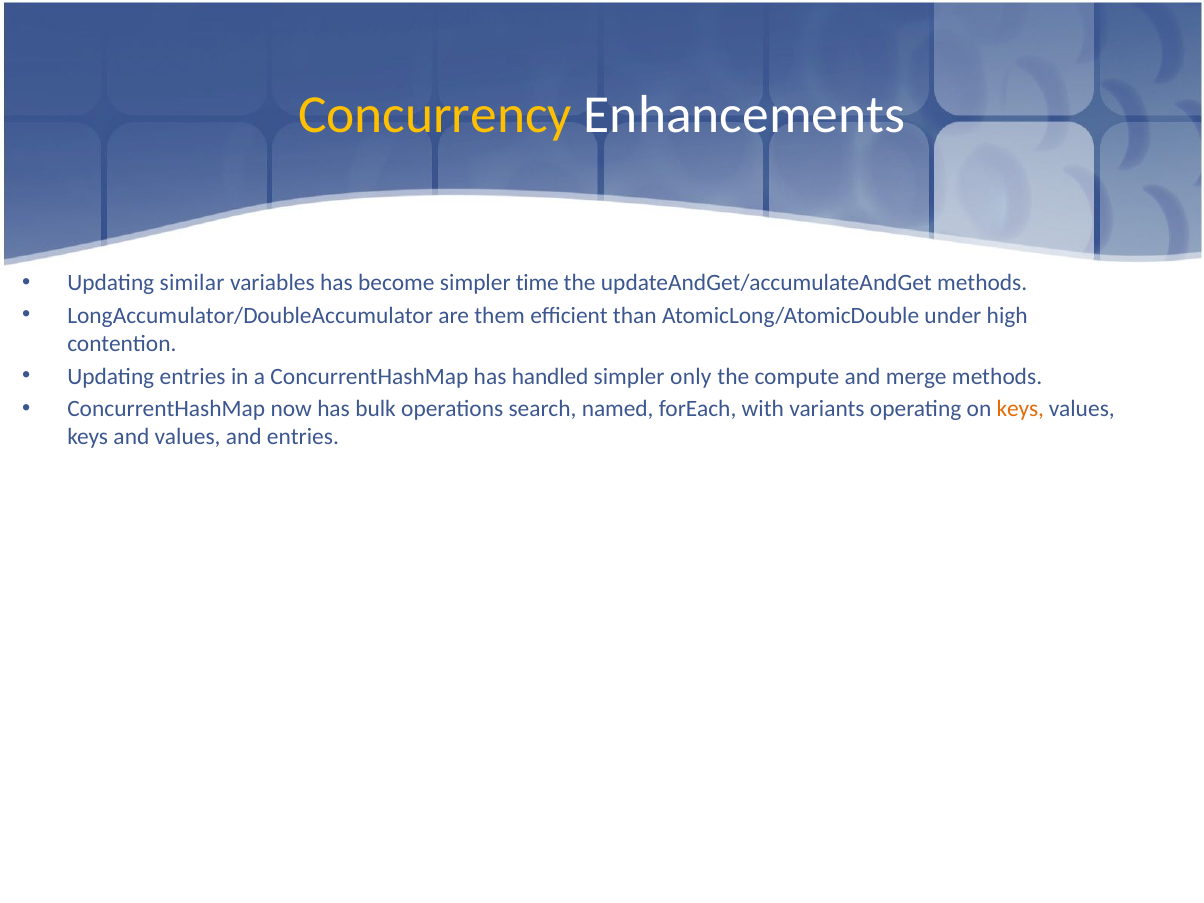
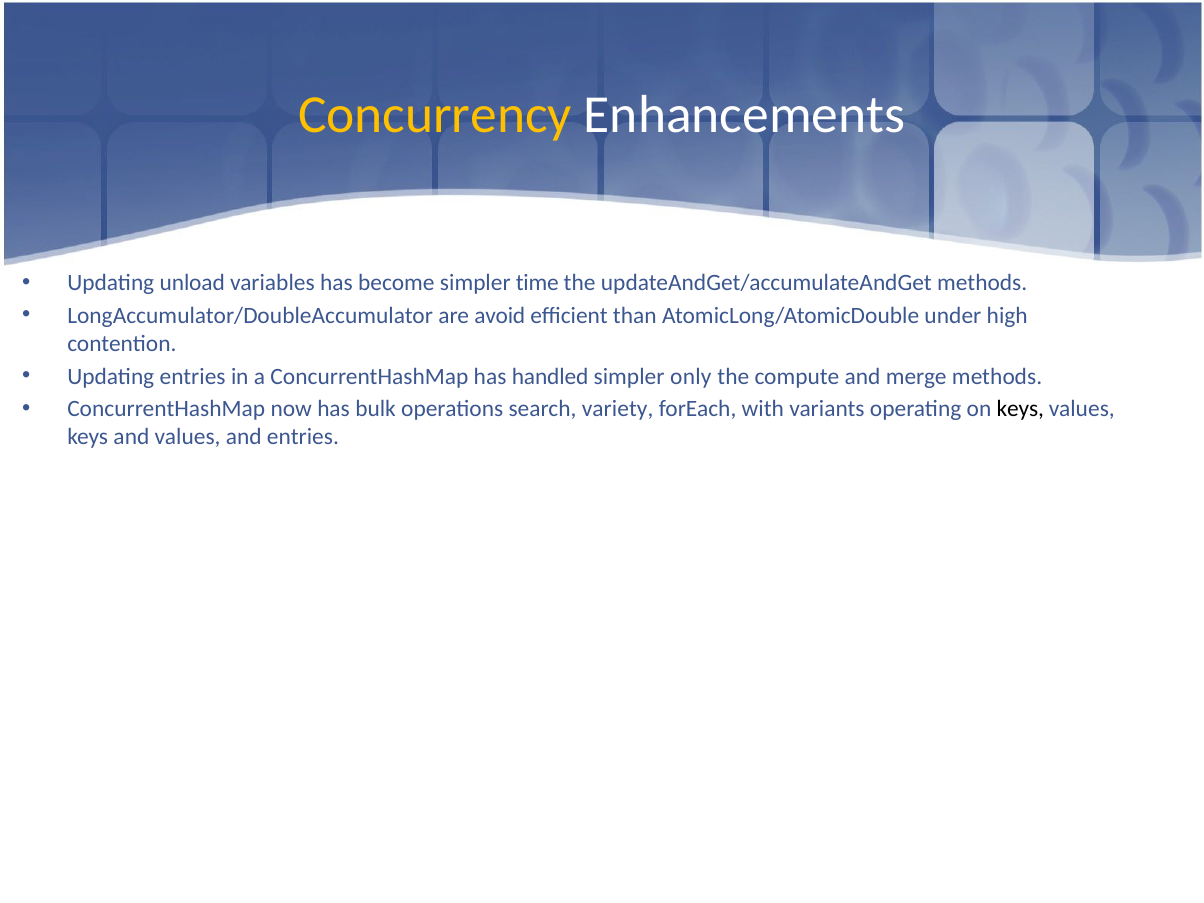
similar: similar -> unload
them: them -> avoid
named: named -> variety
keys at (1020, 409) colour: orange -> black
